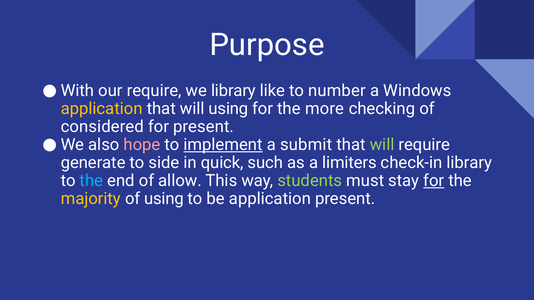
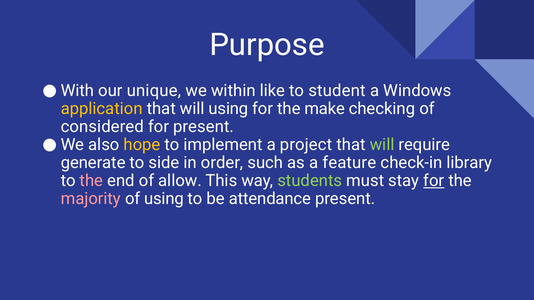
our require: require -> unique
we library: library -> within
number: number -> student
more: more -> make
hope colour: pink -> yellow
implement underline: present -> none
submit: submit -> project
quick: quick -> order
limiters: limiters -> feature
the at (91, 181) colour: light blue -> pink
majority colour: yellow -> pink
be application: application -> attendance
